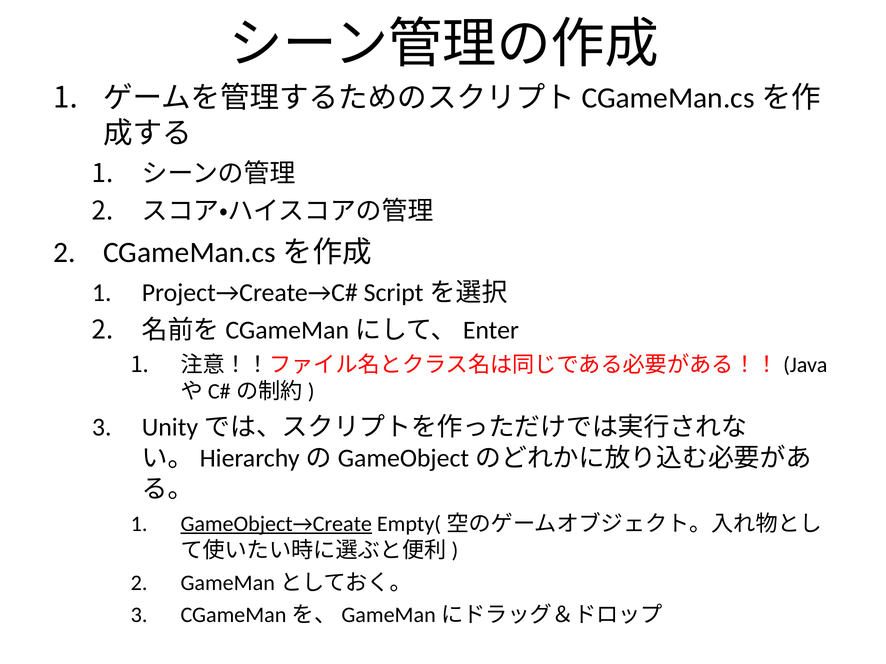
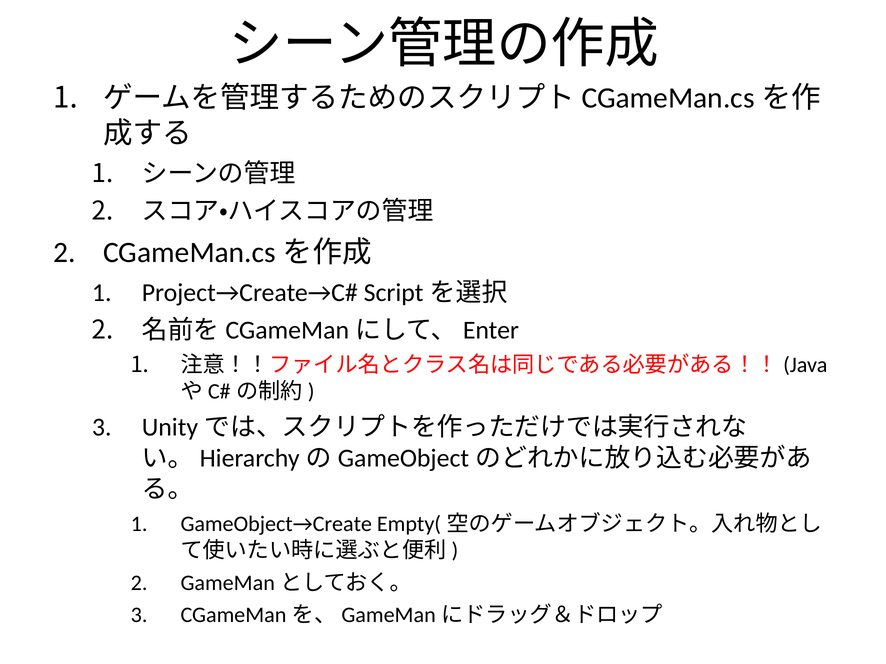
GameObject→Create underline: present -> none
